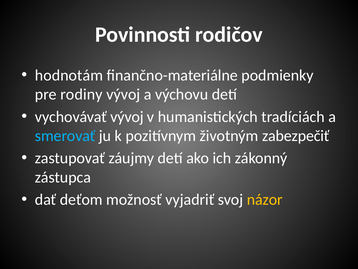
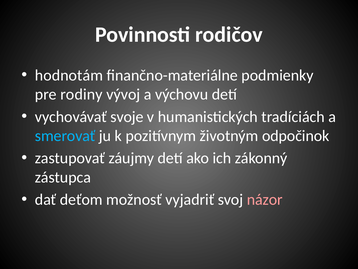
vychovávať vývoj: vývoj -> svoje
zabezpečiť: zabezpečiť -> odpočinok
názor colour: yellow -> pink
